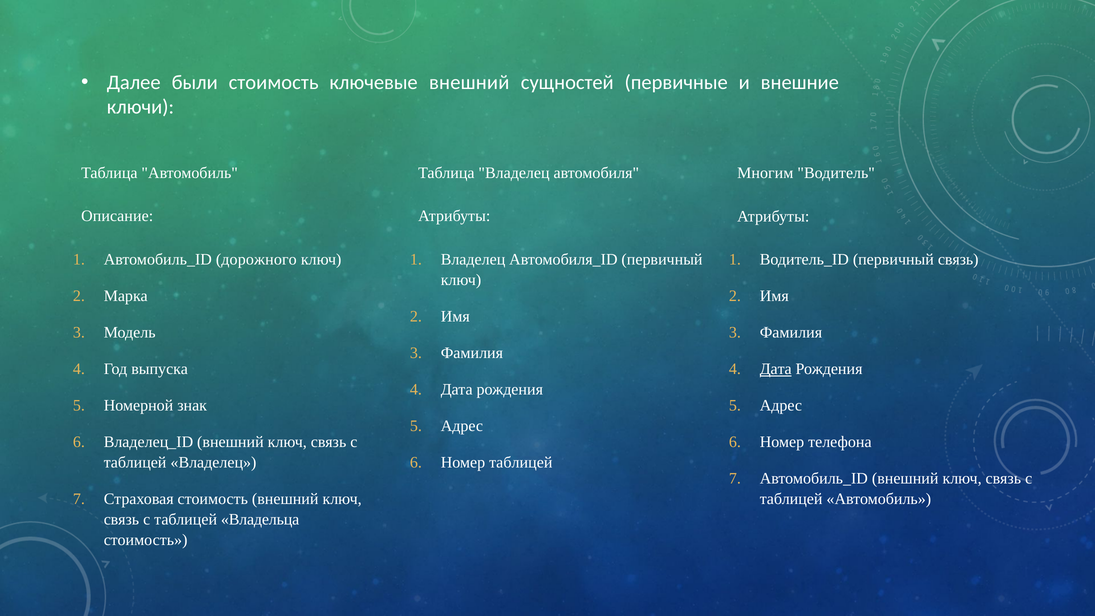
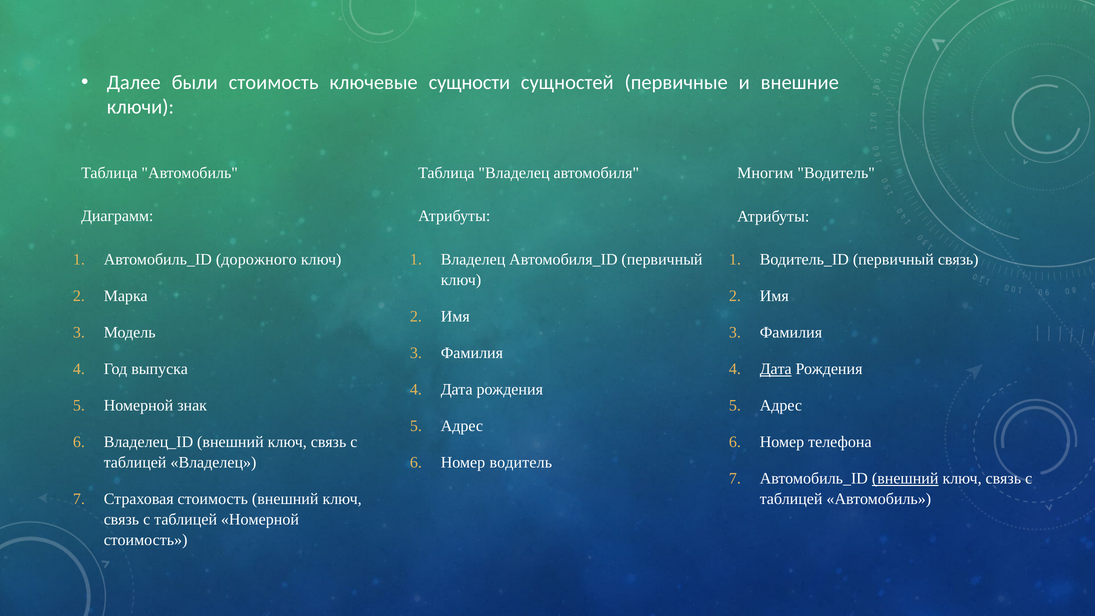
ключевые внешний: внешний -> сущности
Описание: Описание -> Диаграмм
Номер таблицей: таблицей -> водитель
внешний at (905, 479) underline: none -> present
таблицей Владельца: Владельца -> Номерной
